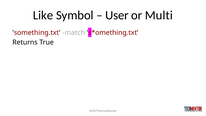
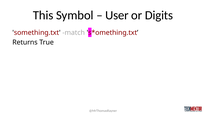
Like: Like -> This
Multi: Multi -> Digits
